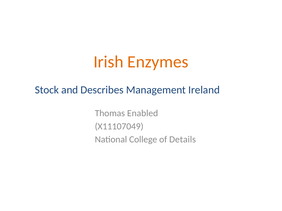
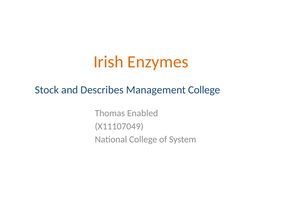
Management Ireland: Ireland -> College
Details: Details -> System
